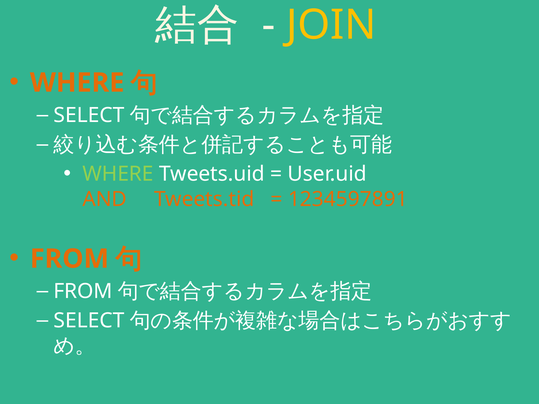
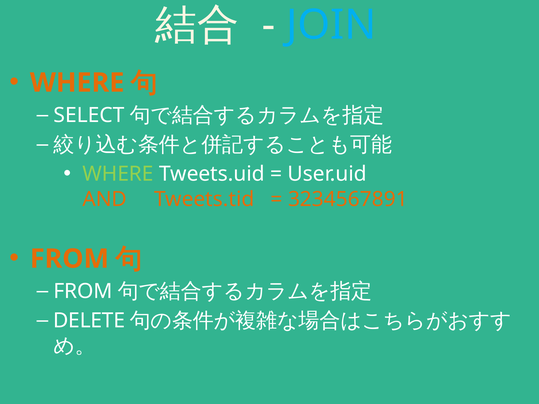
JOIN colour: yellow -> light blue
1234597891: 1234597891 -> 3234567891
SELECT at (89, 321): SELECT -> DELETE
